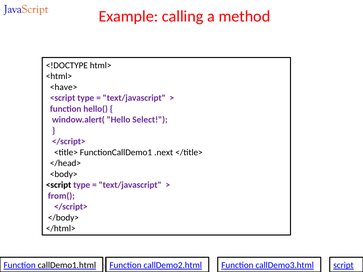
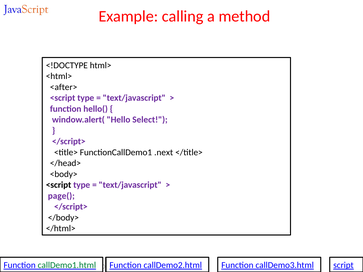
<have>: <have> -> <after>
from(: from( -> page(
callDemo1.html colour: black -> green
